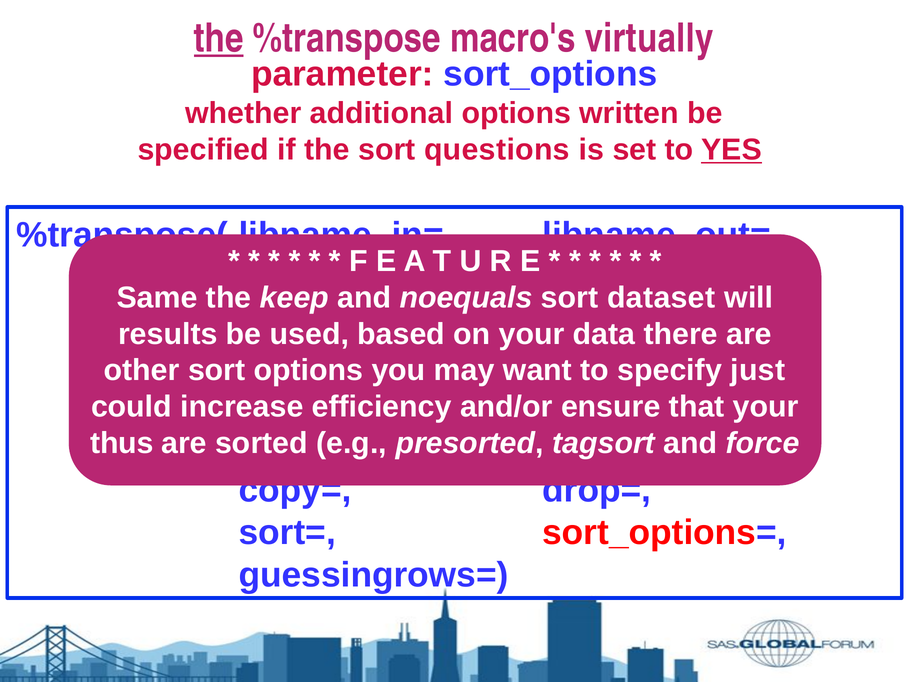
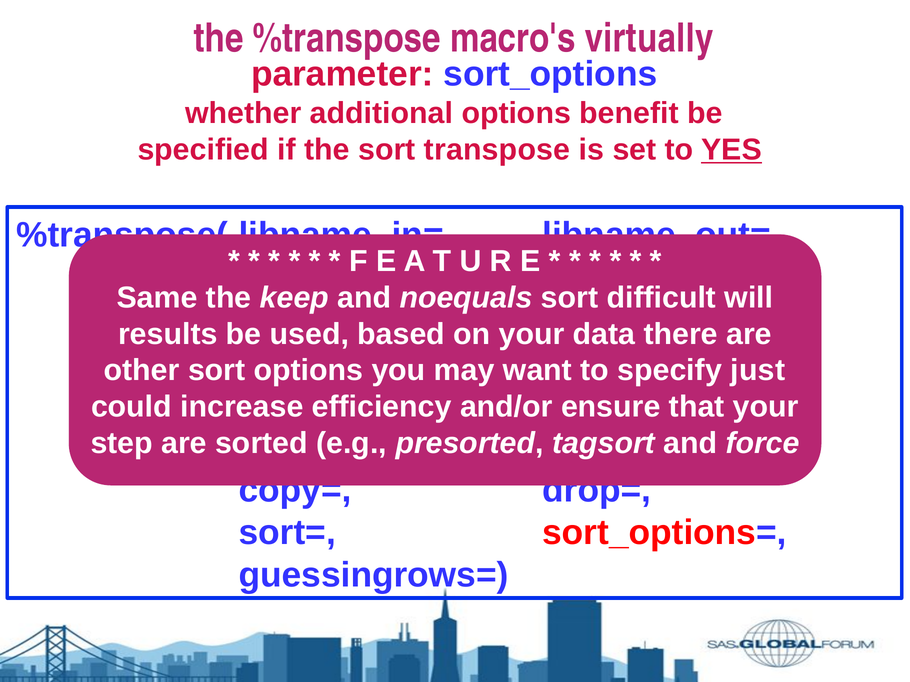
the at (219, 38) underline: present -> none
written: written -> benefit
questions: questions -> transpose
dataset: dataset -> difficult
thus: thus -> step
